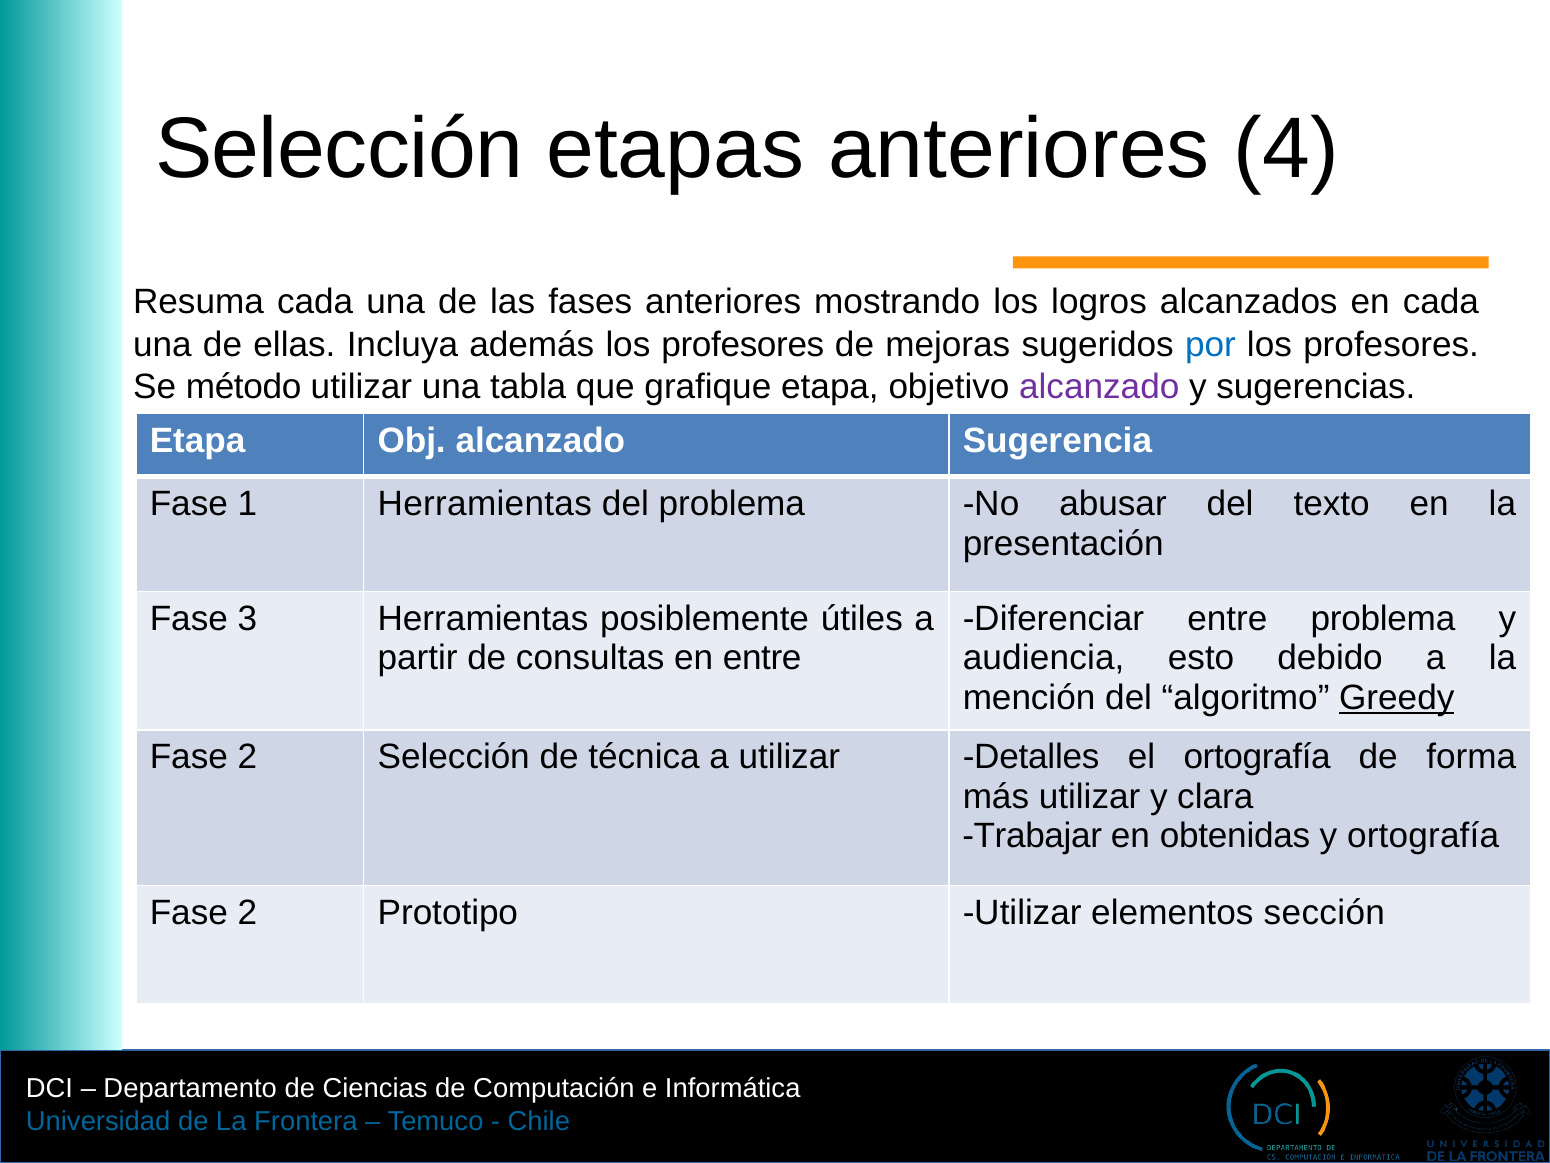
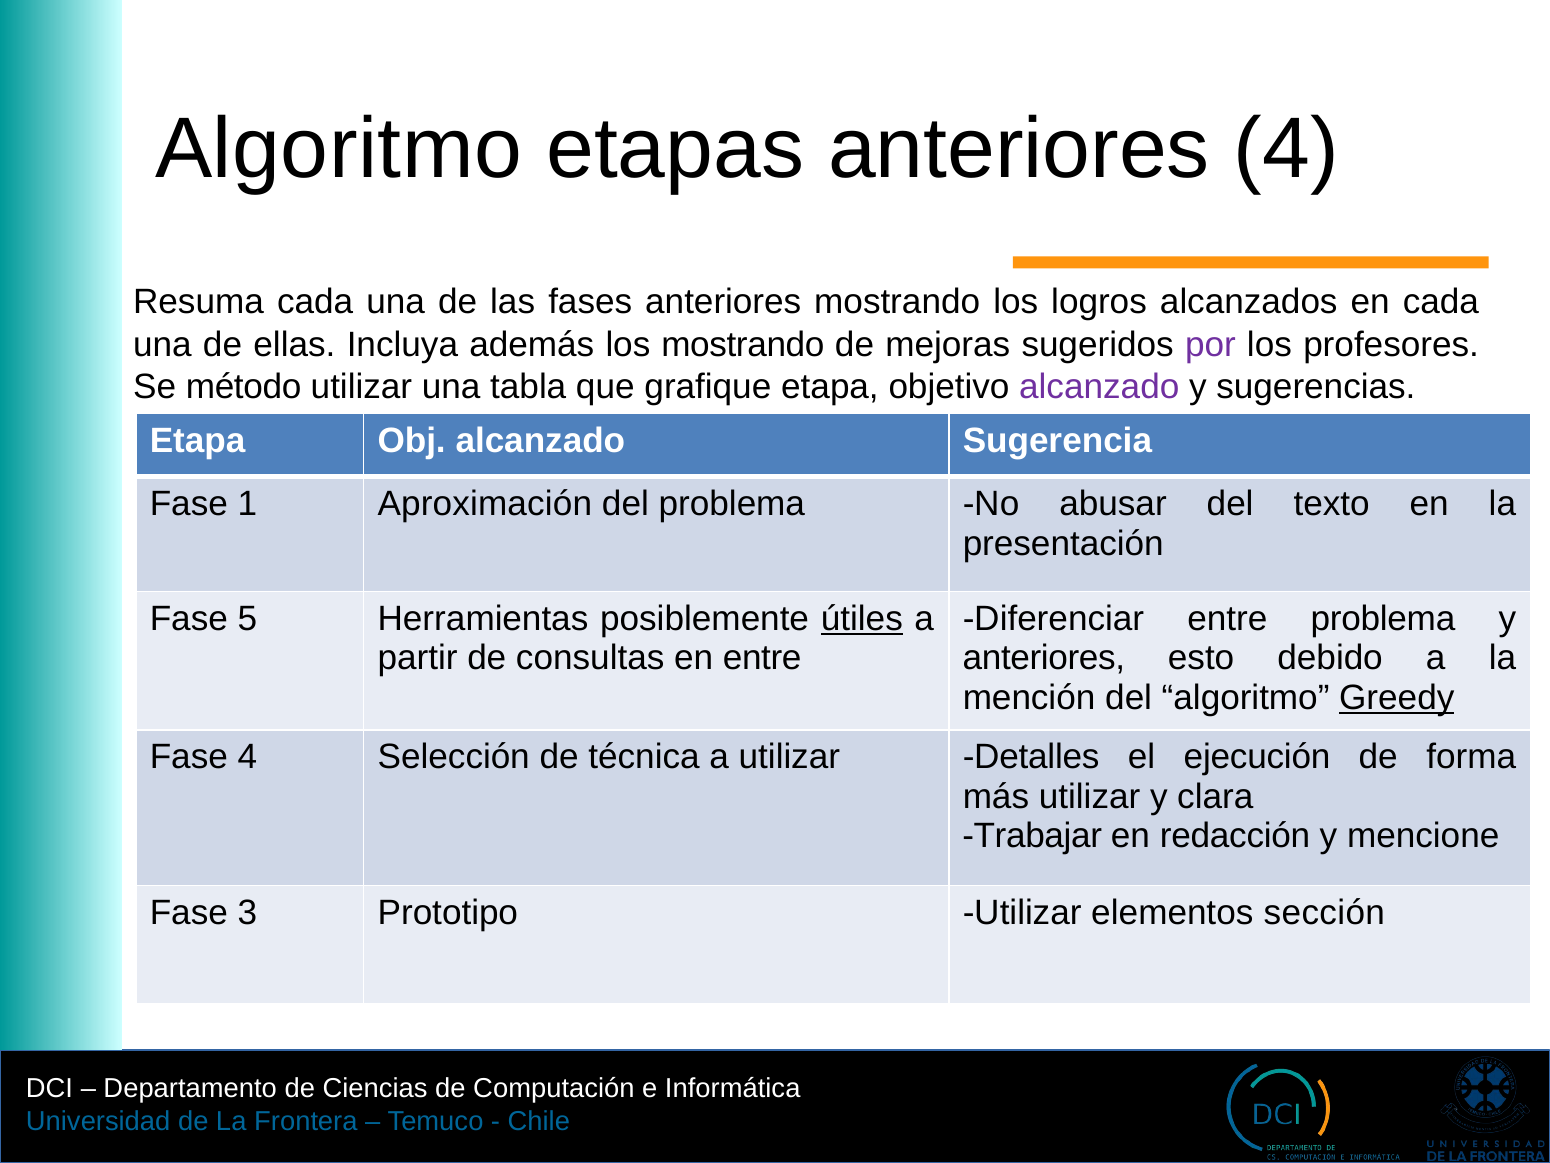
Selección at (339, 149): Selección -> Algoritmo
además los profesores: profesores -> mostrando
por colour: blue -> purple
1 Herramientas: Herramientas -> Aproximación
3: 3 -> 5
útiles underline: none -> present
audiencia at (1044, 658): audiencia -> anteriores
2 at (247, 757): 2 -> 4
el ortografía: ortografía -> ejecución
obtenidas: obtenidas -> redacción
y ortografía: ortografía -> mencione
2 at (247, 912): 2 -> 3
